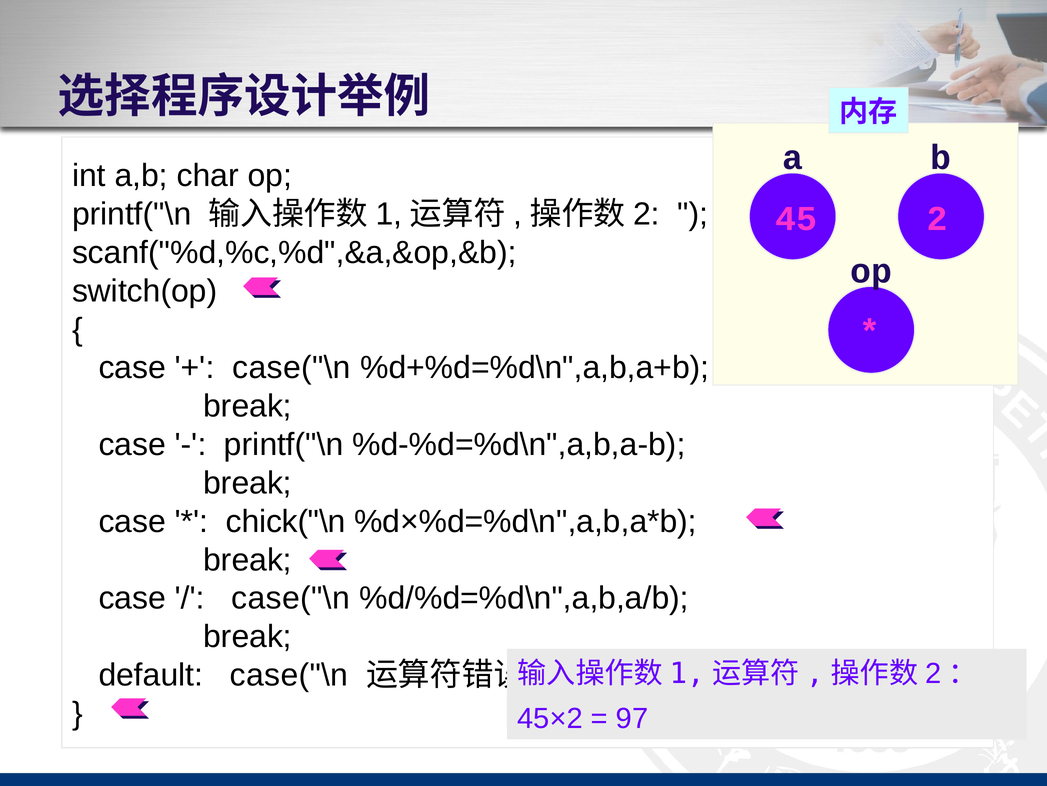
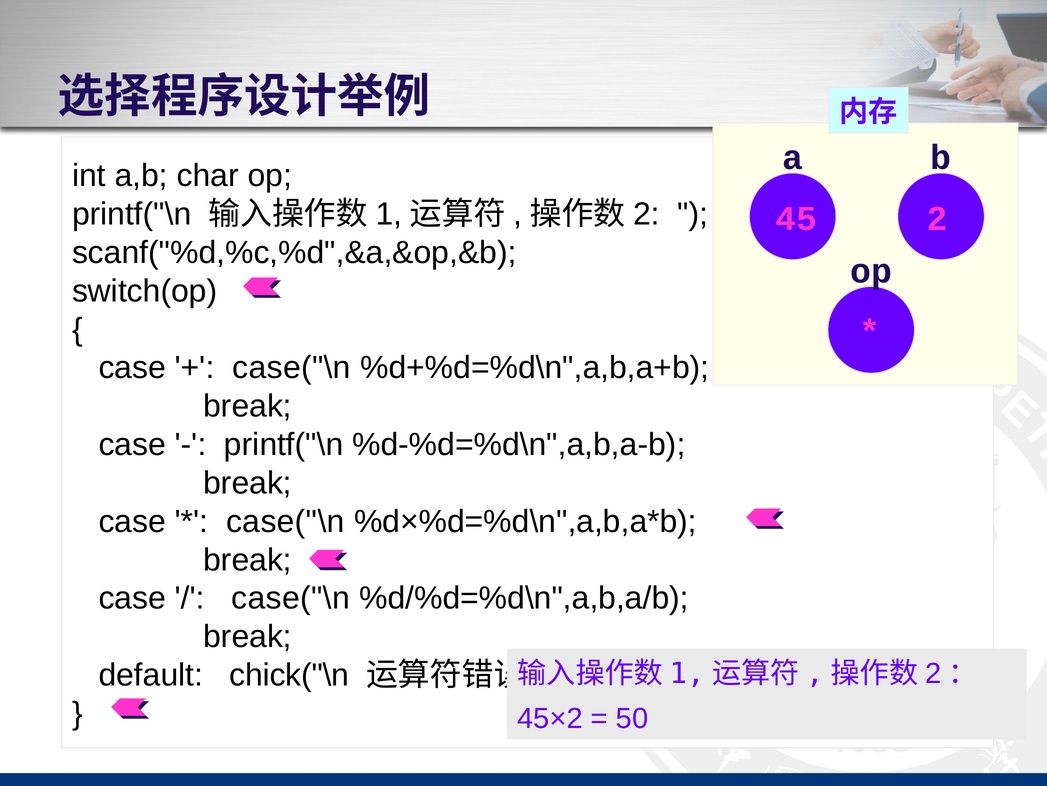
chick("\n at (286, 521): chick("\n -> case("\n
default case("\n: case("\n -> chick("\n
97: 97 -> 50
